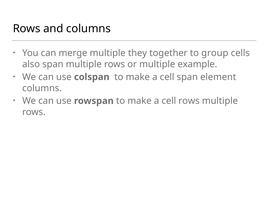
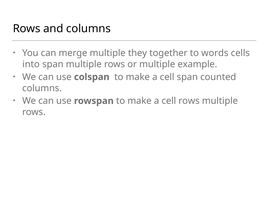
group: group -> words
also: also -> into
element: element -> counted
